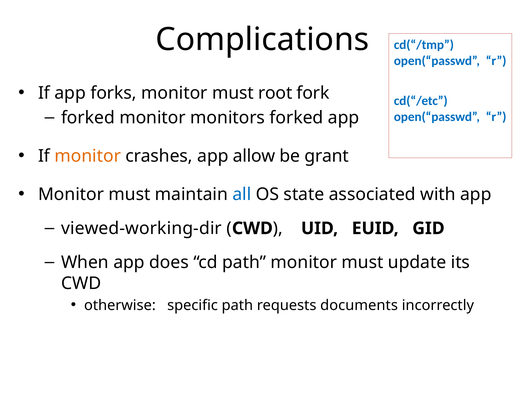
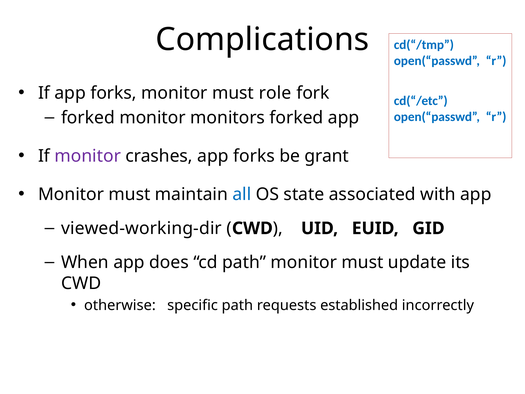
root: root -> role
monitor at (88, 156) colour: orange -> purple
crashes app allow: allow -> forks
documents: documents -> established
